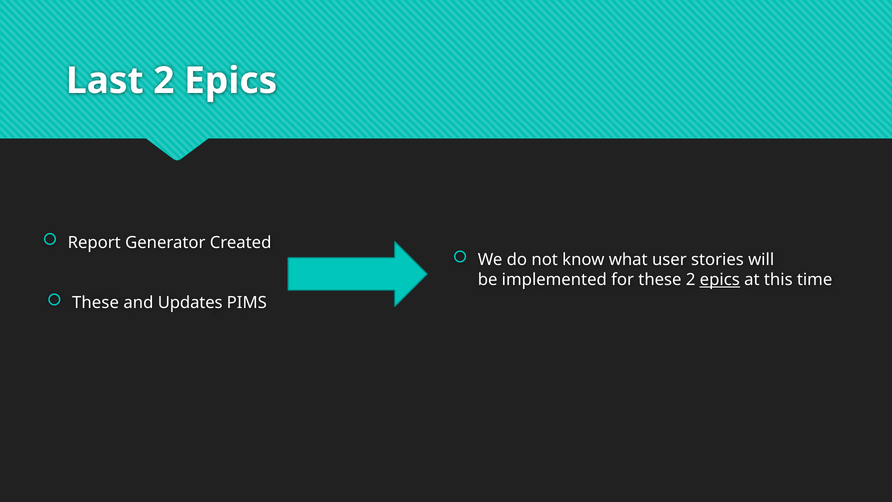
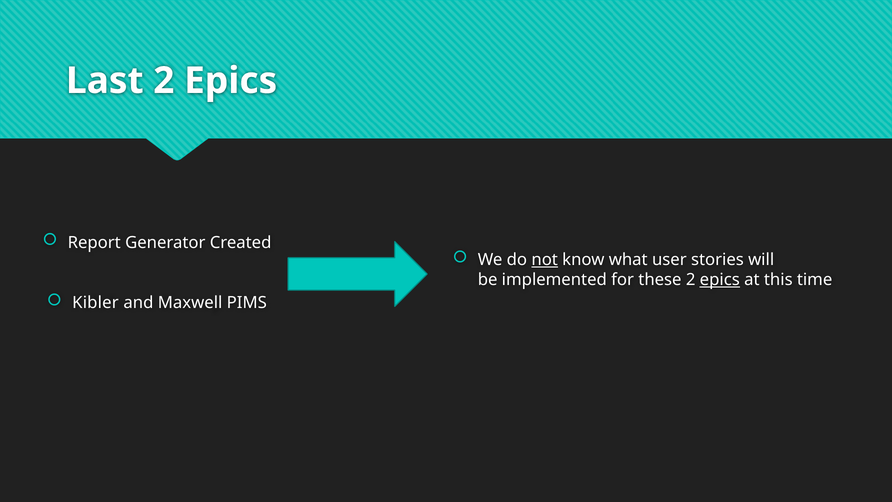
not underline: none -> present
These at (95, 303): These -> Kibler
Updates: Updates -> Maxwell
